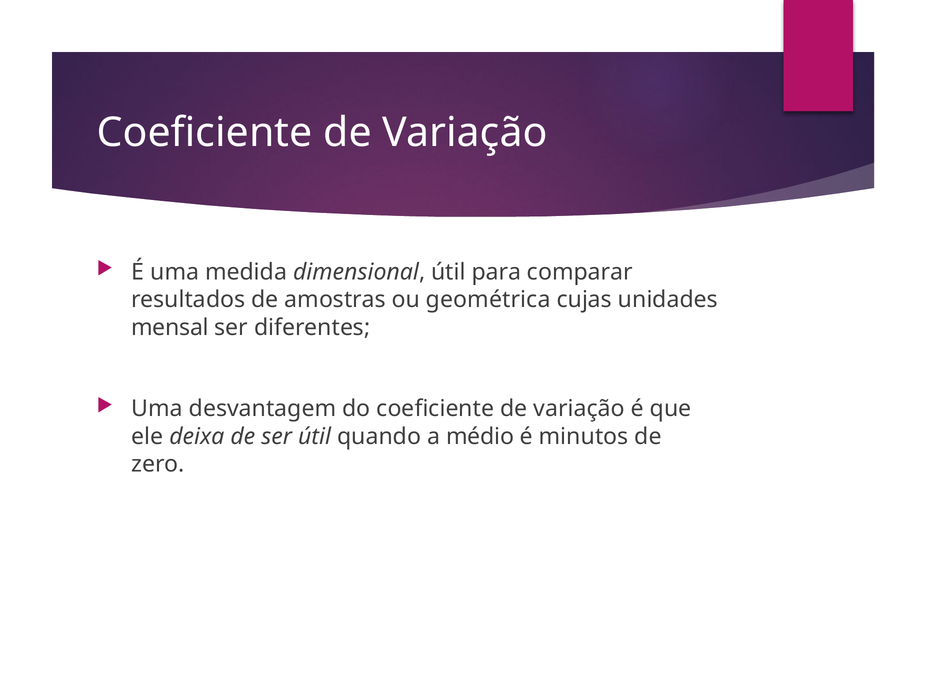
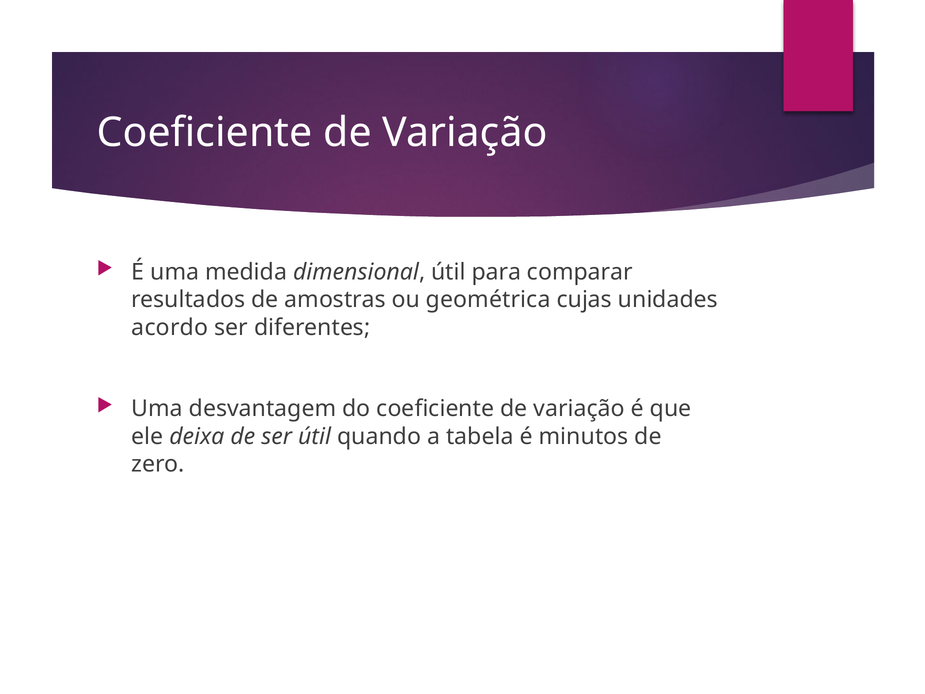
mensal: mensal -> acordo
médio: médio -> tabela
